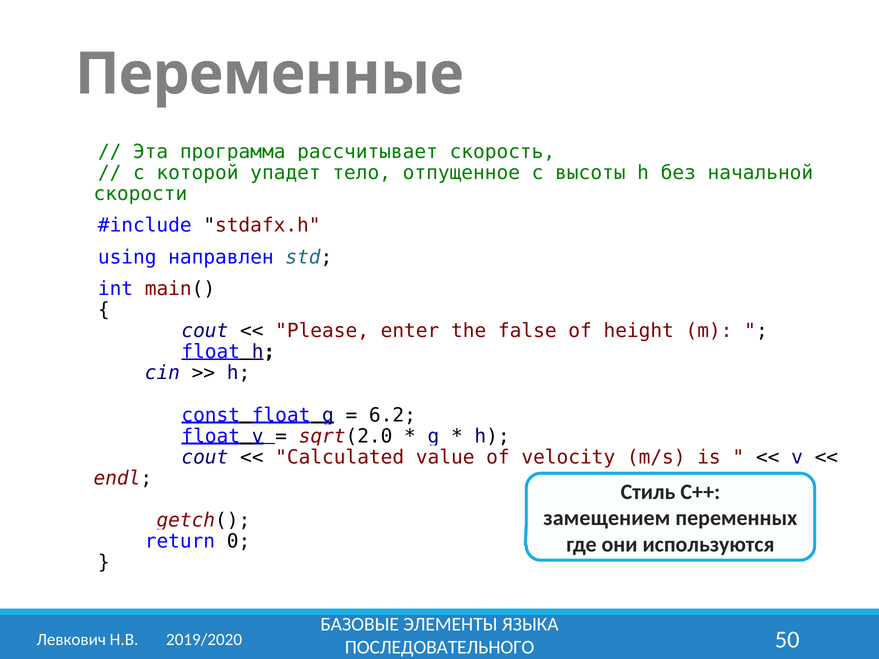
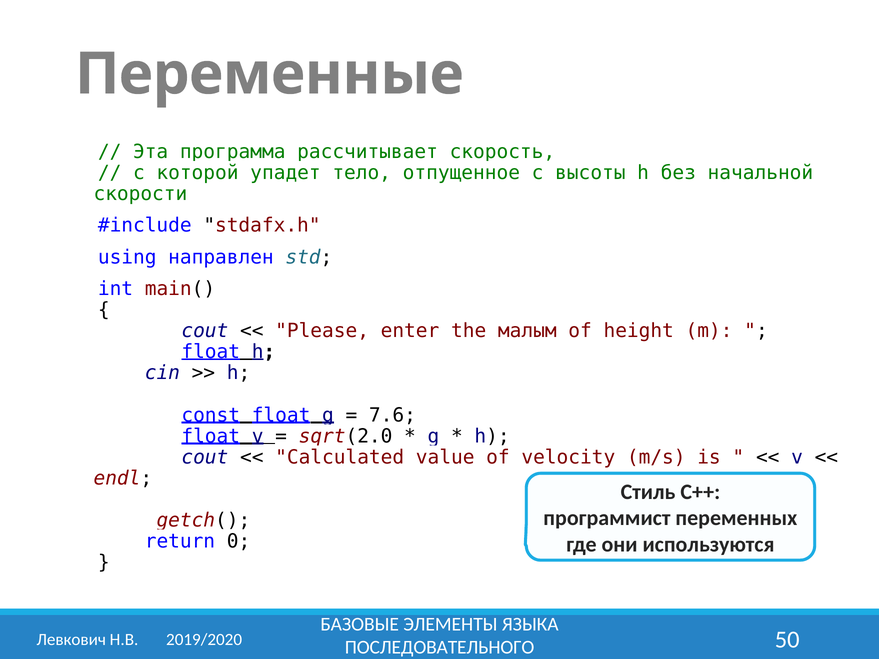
false: false -> малым
6.2: 6.2 -> 7.6
замещением: замещением -> программист
